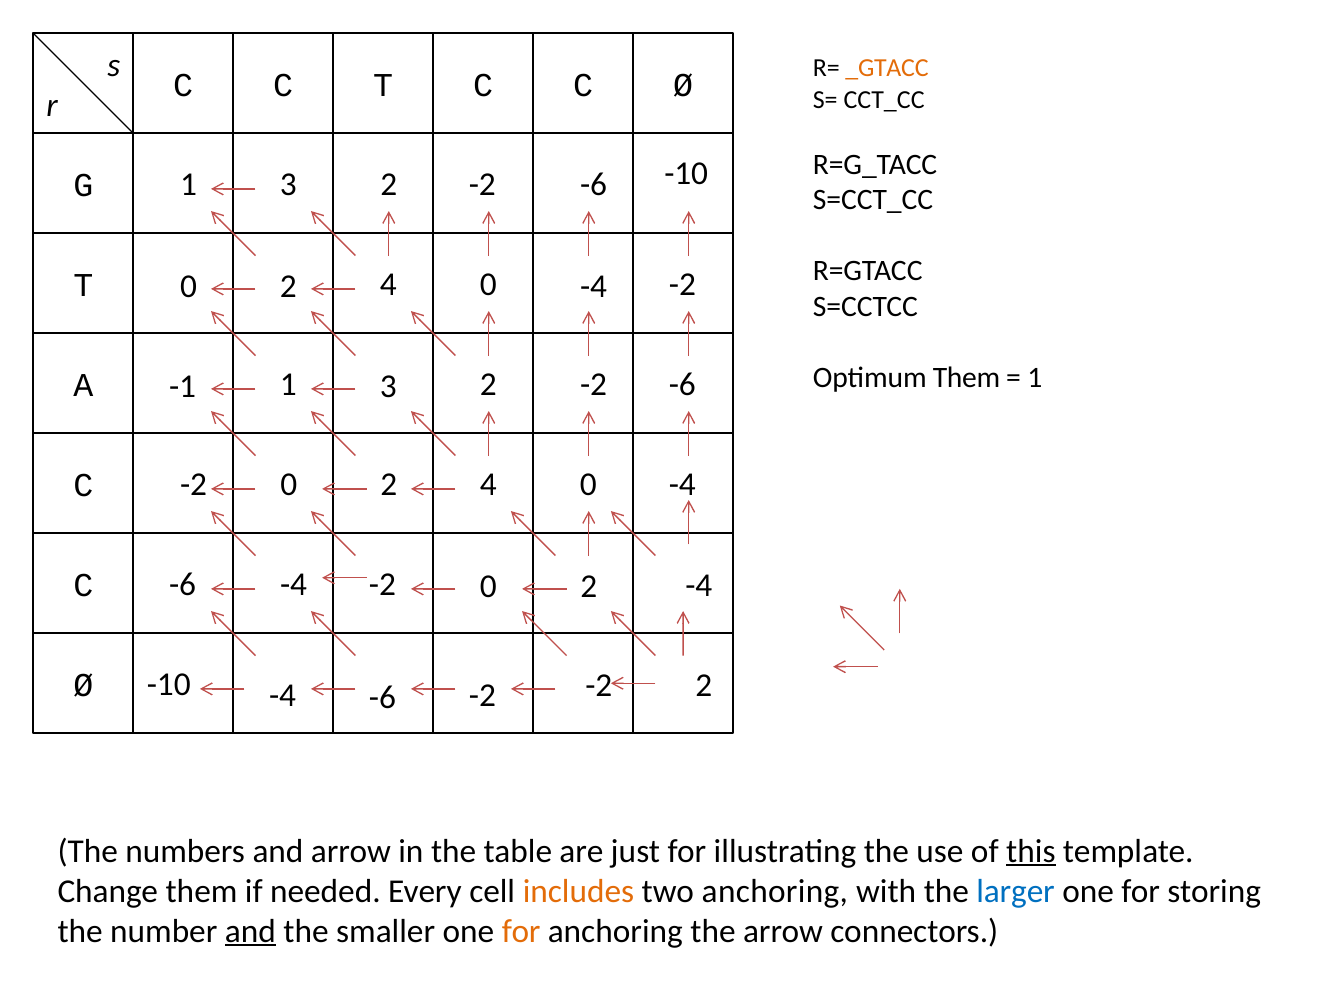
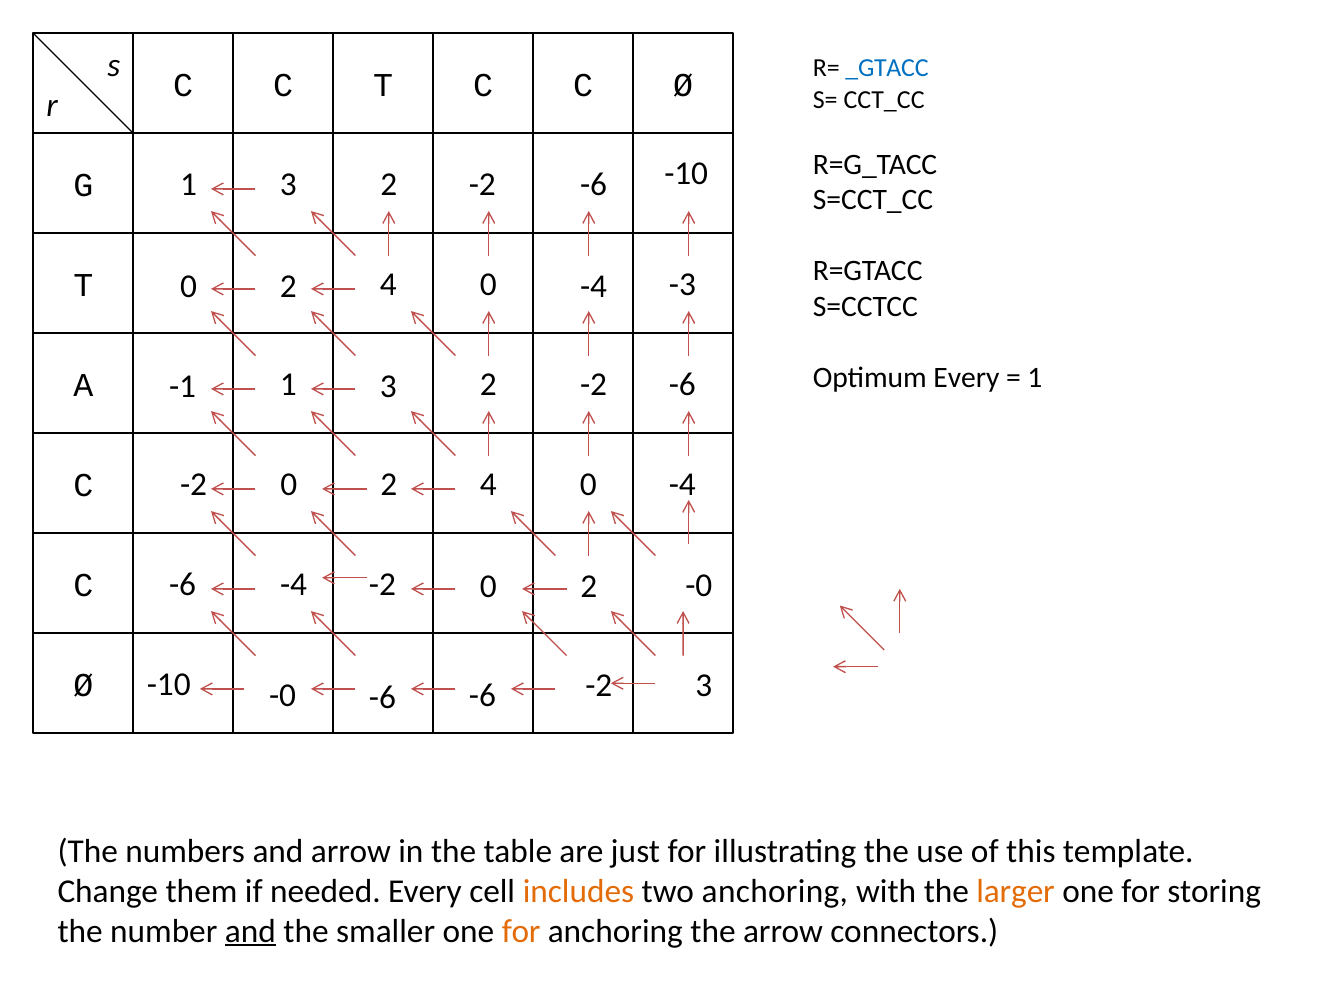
_GTACC colour: orange -> blue
-2 at (682, 284): -2 -> -3
Optimum Them: Them -> Every
-4 at (699, 585): -4 -> -0
Ø -2 2: 2 -> 3
-4 at (283, 695): -4 -> -0
-2 at (482, 695): -2 -> -6
this underline: present -> none
larger colour: blue -> orange
